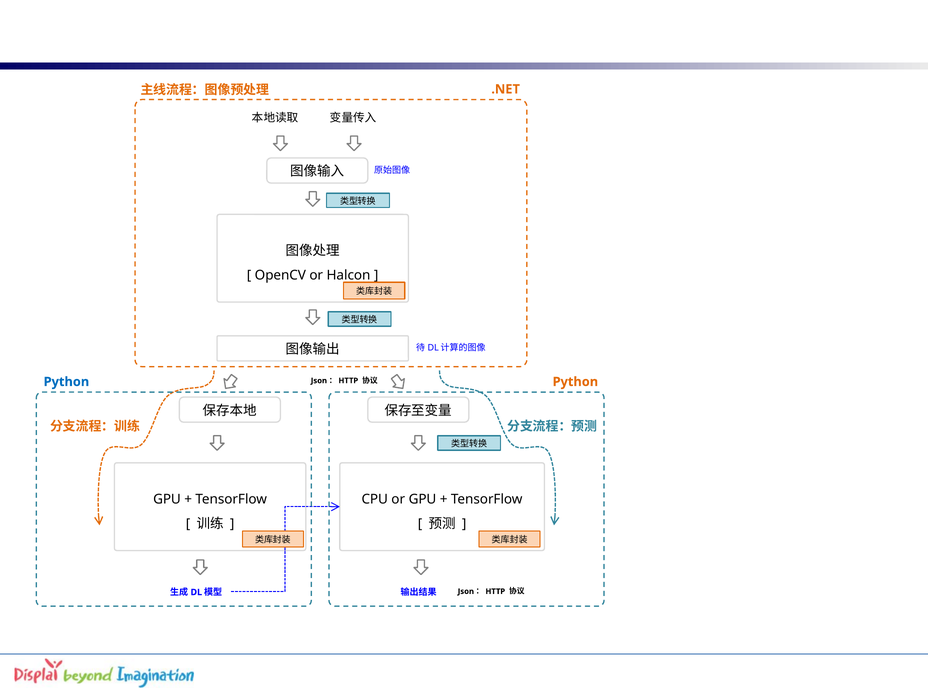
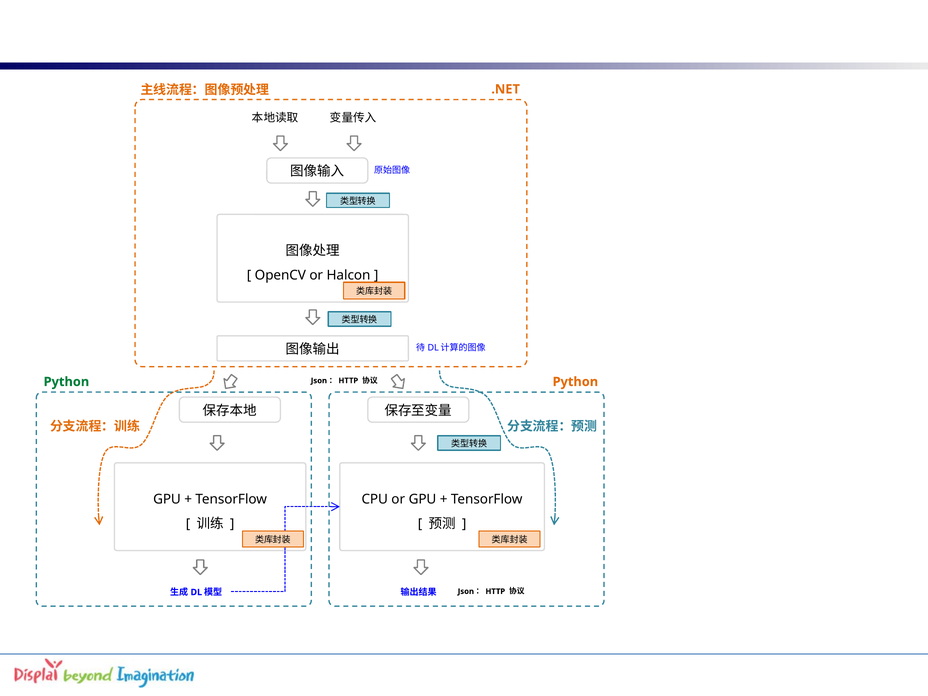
Python at (66, 382) colour: blue -> green
